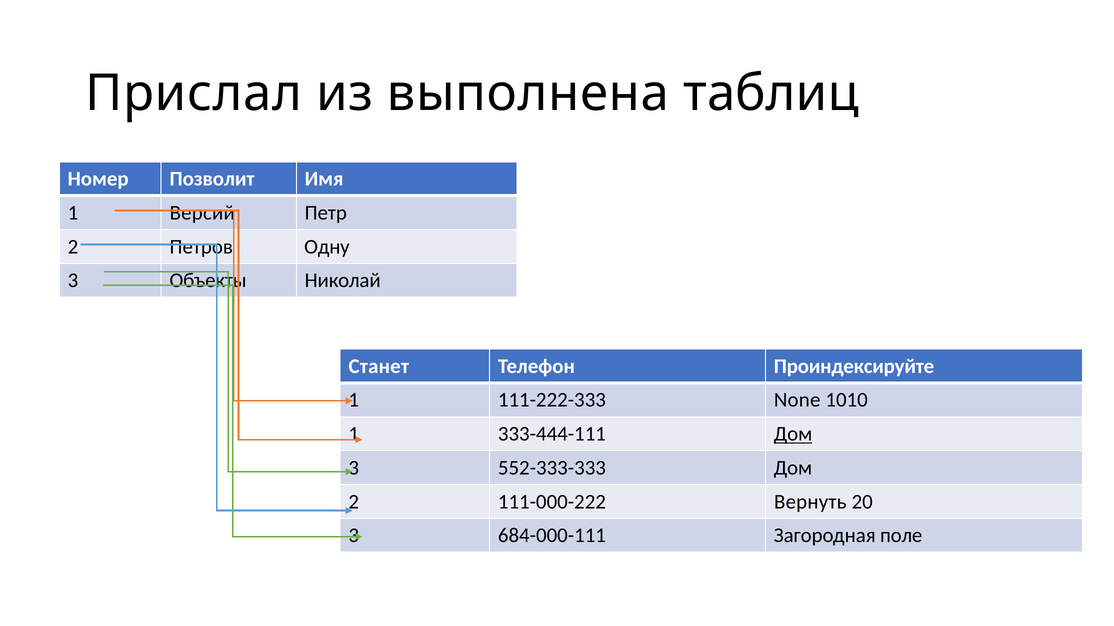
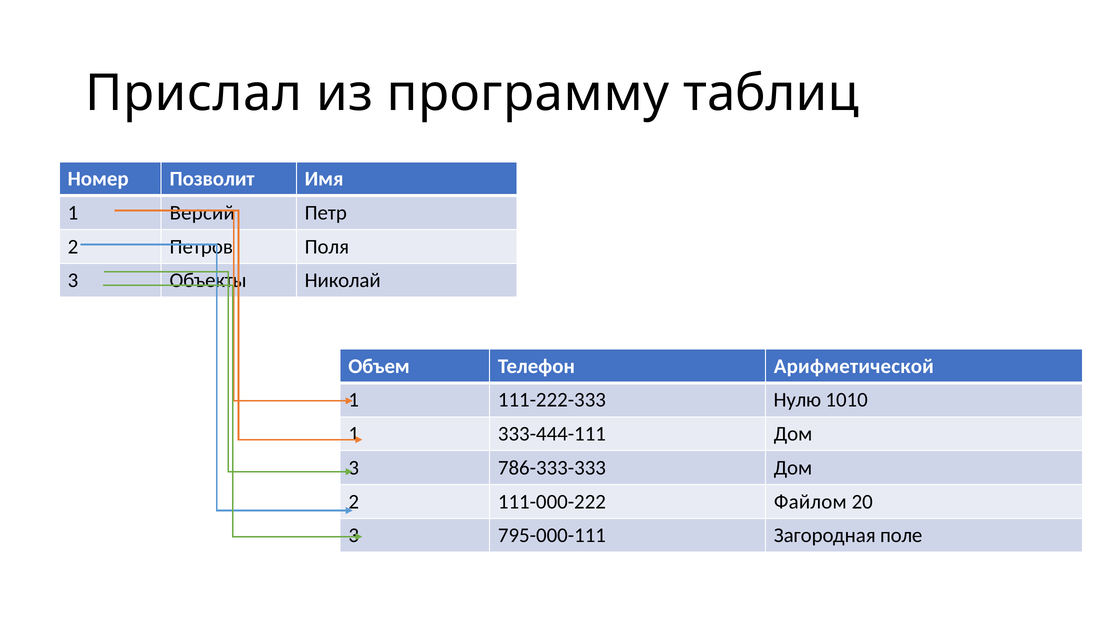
выполнена: выполнена -> программу
Одну: Одну -> Поля
Станет: Станет -> Объем
Проиндексируйте: Проиндексируйте -> Арифметической
None: None -> Нулю
Дом at (793, 434) underline: present -> none
552-333-333: 552-333-333 -> 786-333-333
Вернуть: Вернуть -> Файлом
684-000-111: 684-000-111 -> 795-000-111
